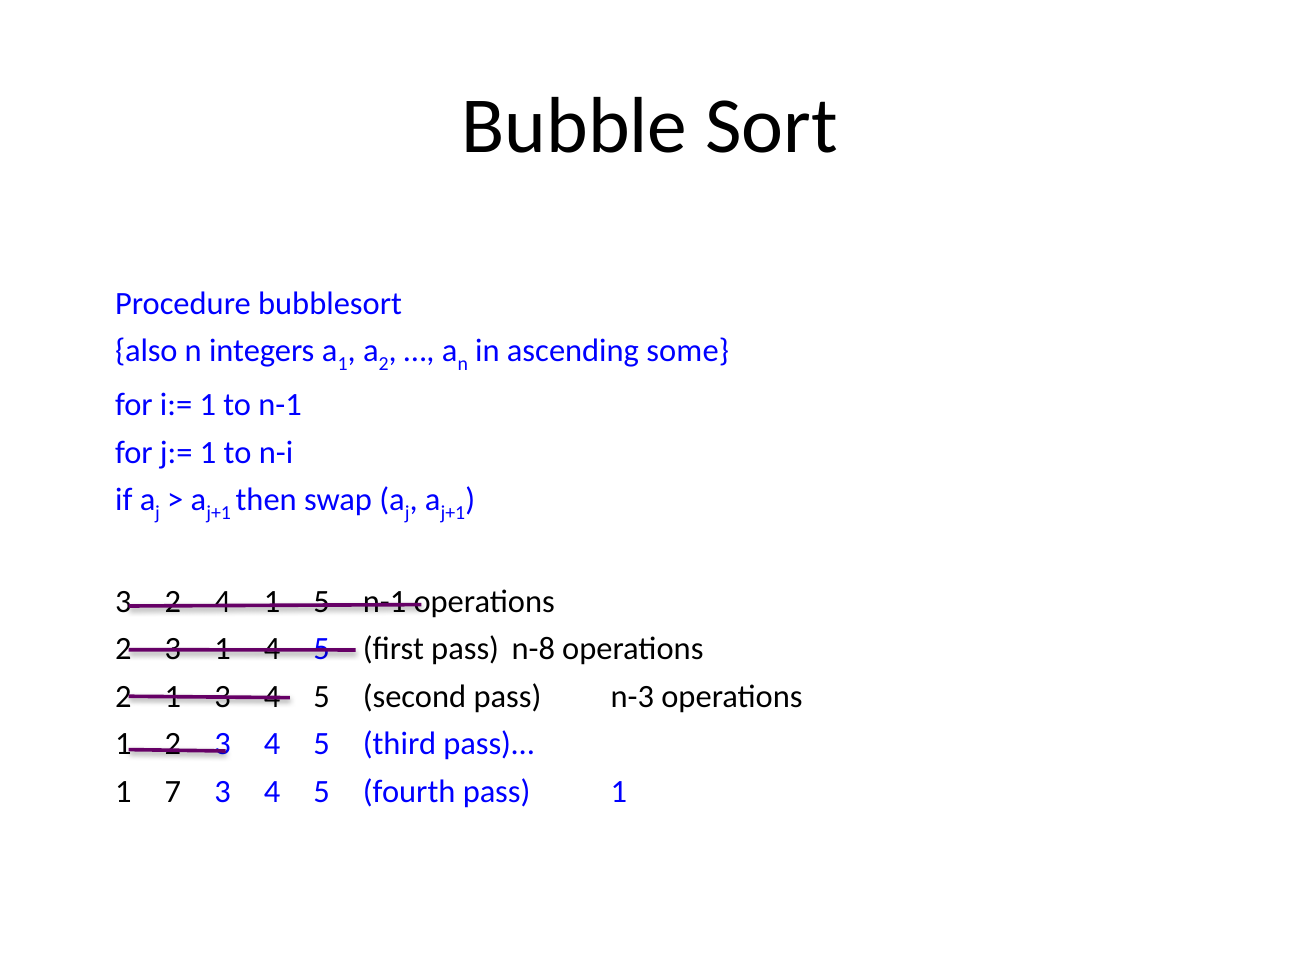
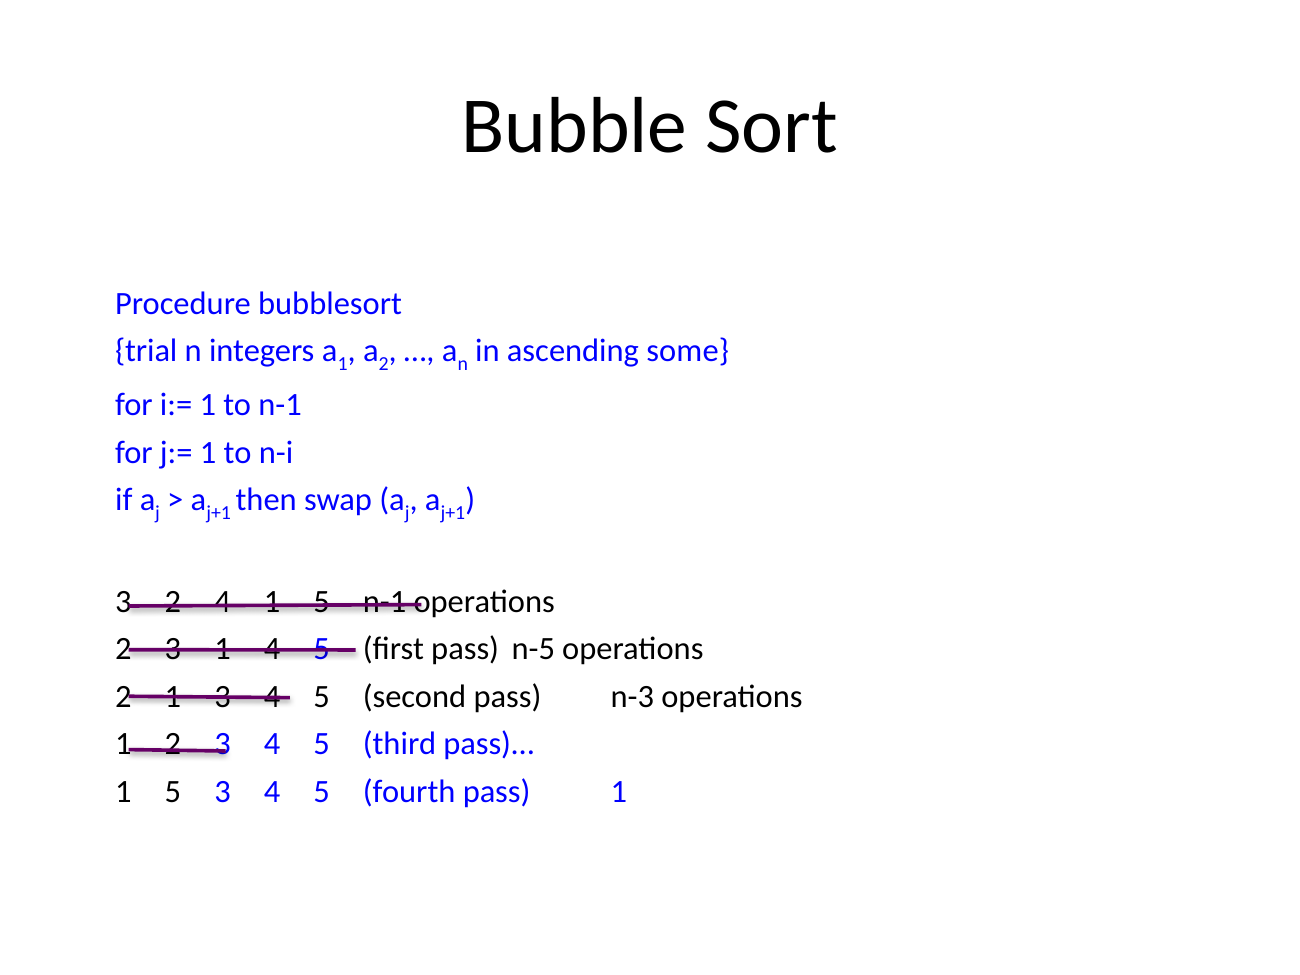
also: also -> trial
n-8: n-8 -> n-5
7 at (173, 792): 7 -> 5
